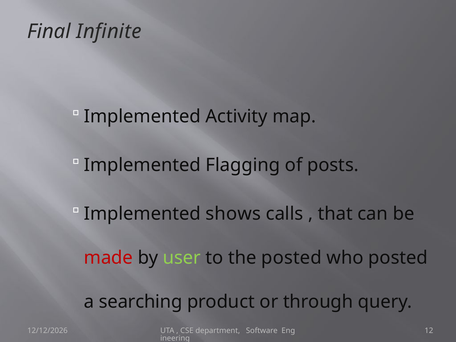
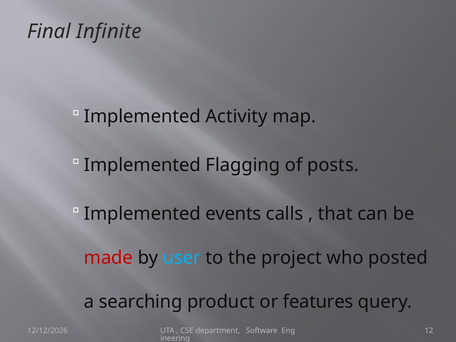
shows: shows -> events
user colour: light green -> light blue
the posted: posted -> project
through: through -> features
